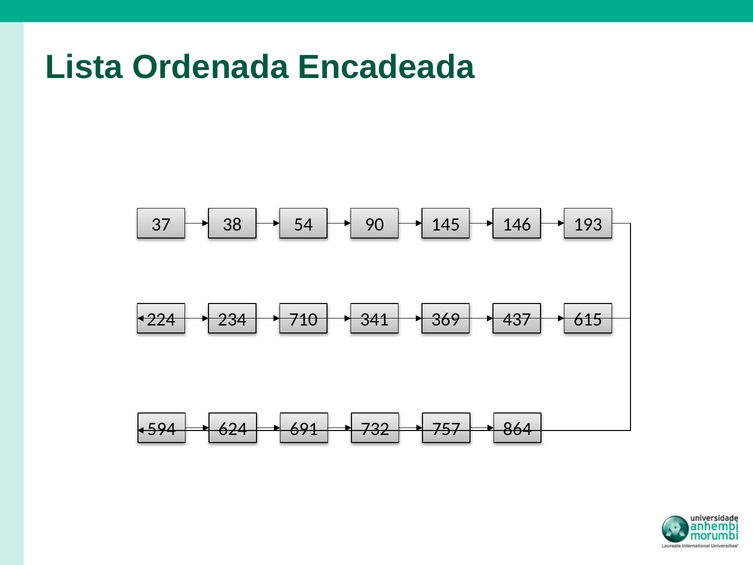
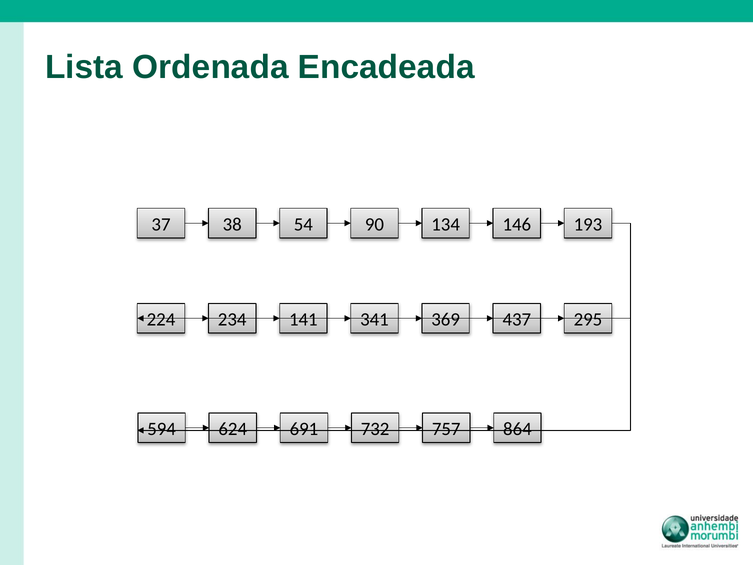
145: 145 -> 134
710: 710 -> 141
615: 615 -> 295
